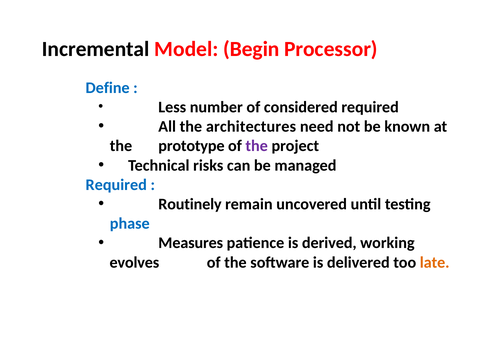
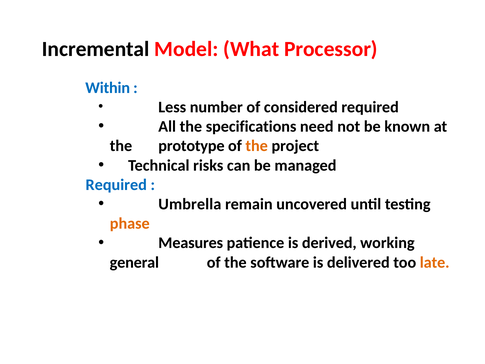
Begin: Begin -> What
Define: Define -> Within
architectures: architectures -> specifications
the at (257, 146) colour: purple -> orange
Routinely: Routinely -> Umbrella
phase colour: blue -> orange
evolves: evolves -> general
